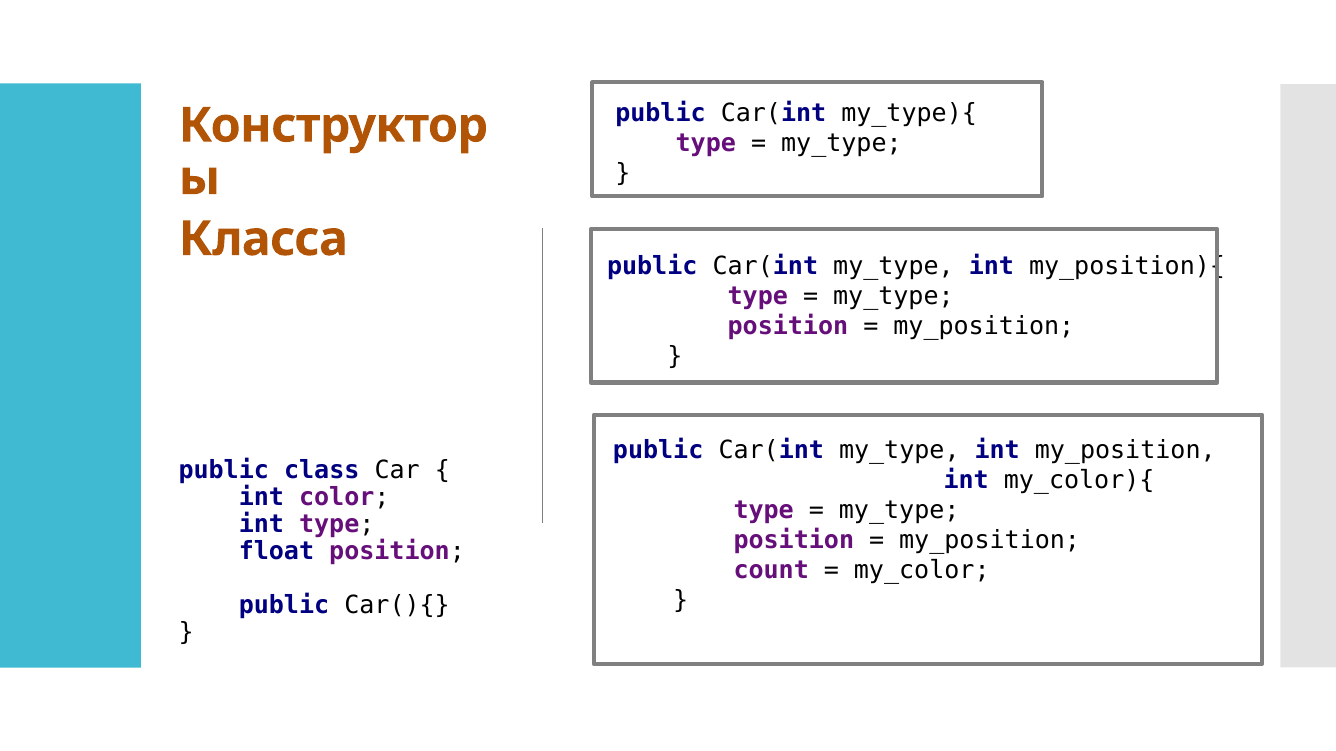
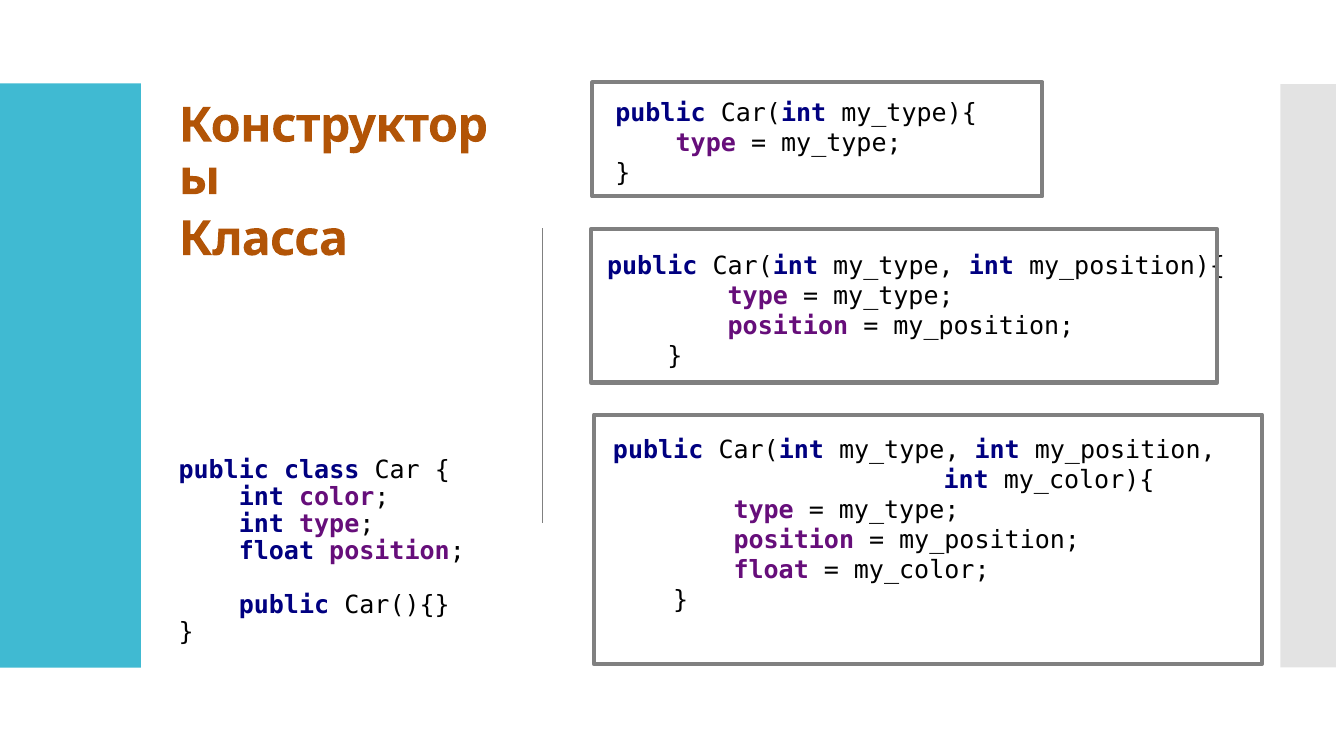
count at (771, 571): count -> float
